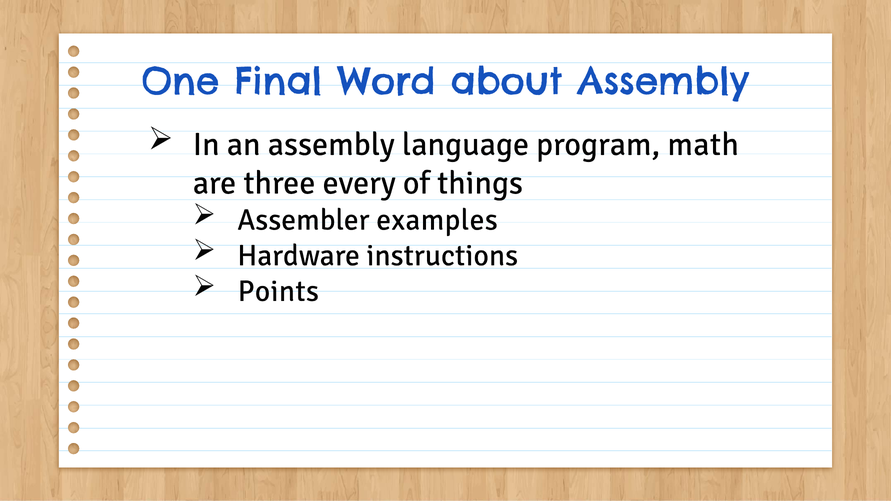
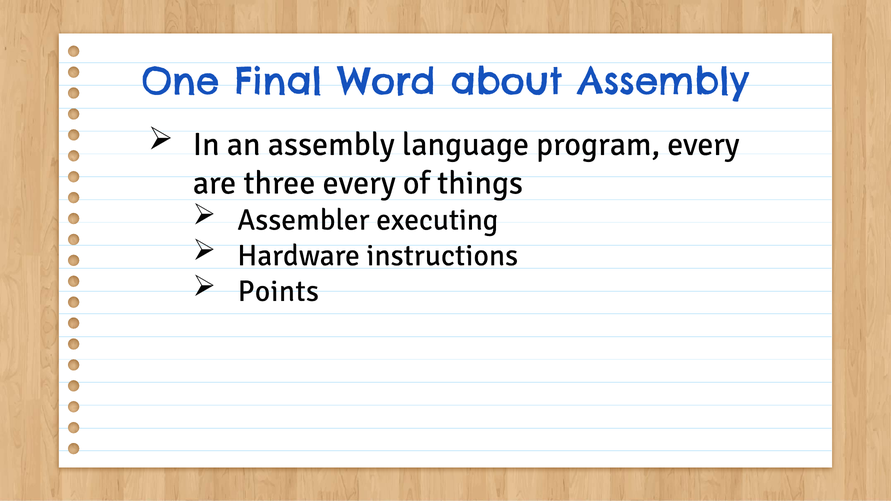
program math: math -> every
examples: examples -> executing
